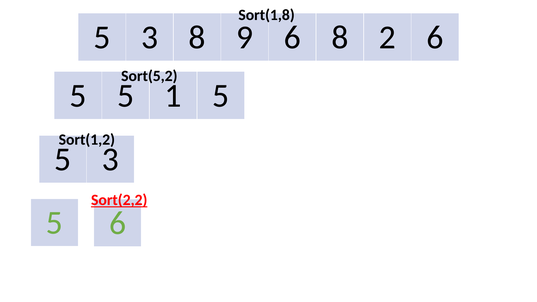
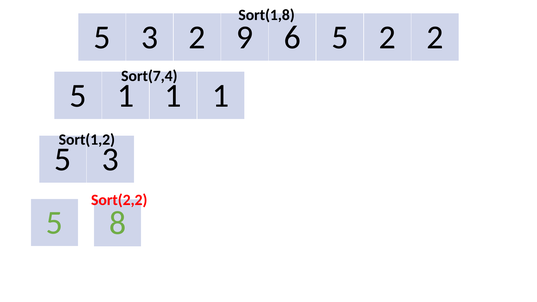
3 8: 8 -> 2
6 8: 8 -> 5
2 6: 6 -> 2
Sort(5,2: Sort(5,2 -> Sort(7,4
5 at (126, 96): 5 -> 1
5 at (221, 96): 5 -> 1
Sort(2,2 underline: present -> none
5 6: 6 -> 8
